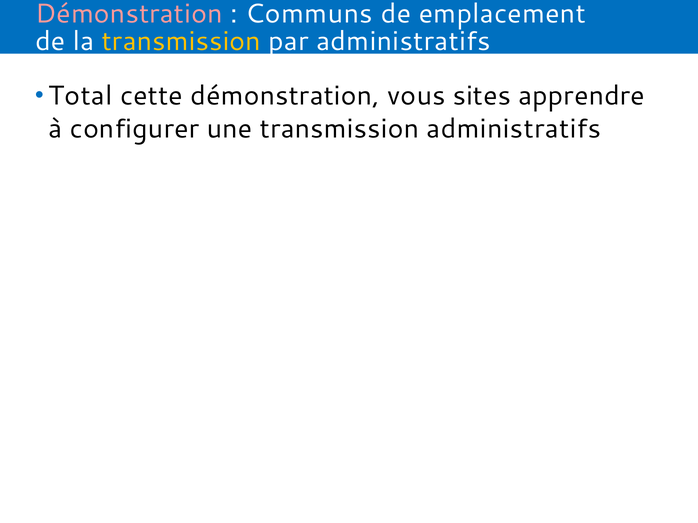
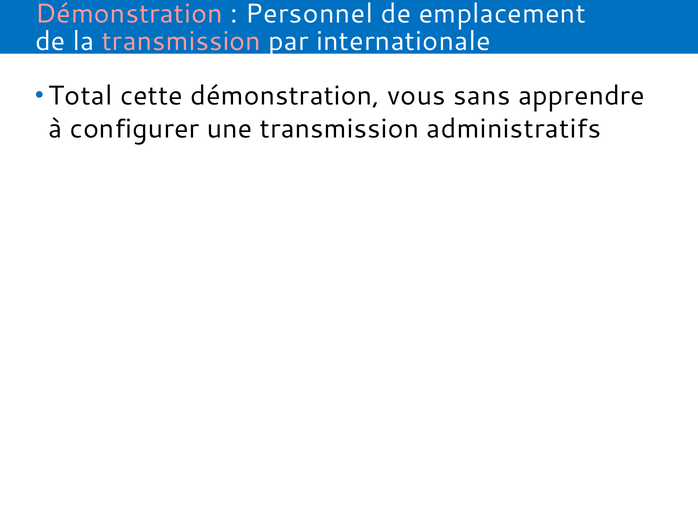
Communs: Communs -> Personnel
transmission at (181, 41) colour: yellow -> pink
par administratifs: administratifs -> internationale
sites: sites -> sans
